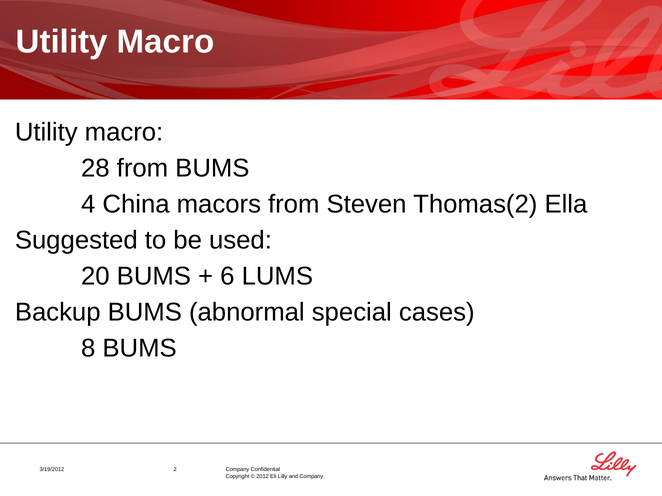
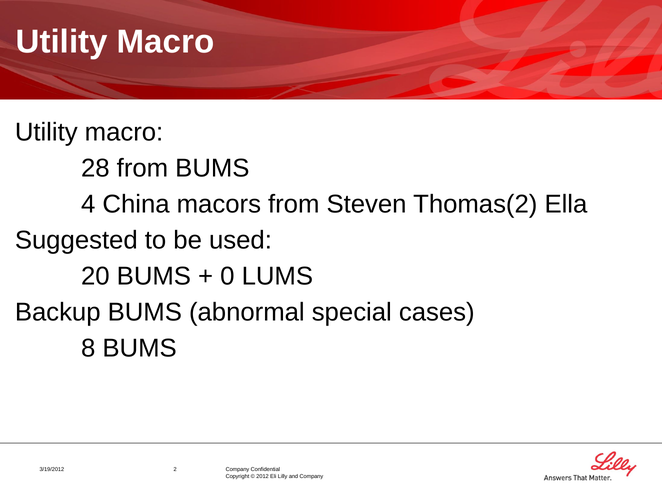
6: 6 -> 0
